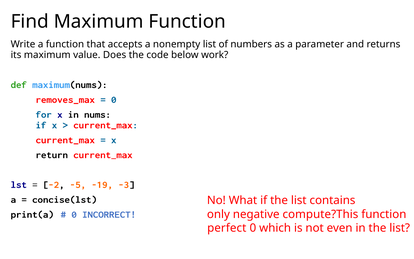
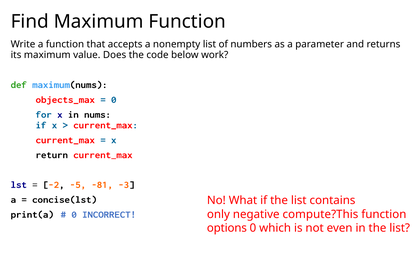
removes_max: removes_max -> objects_max
-19: -19 -> -81
perfect: perfect -> options
